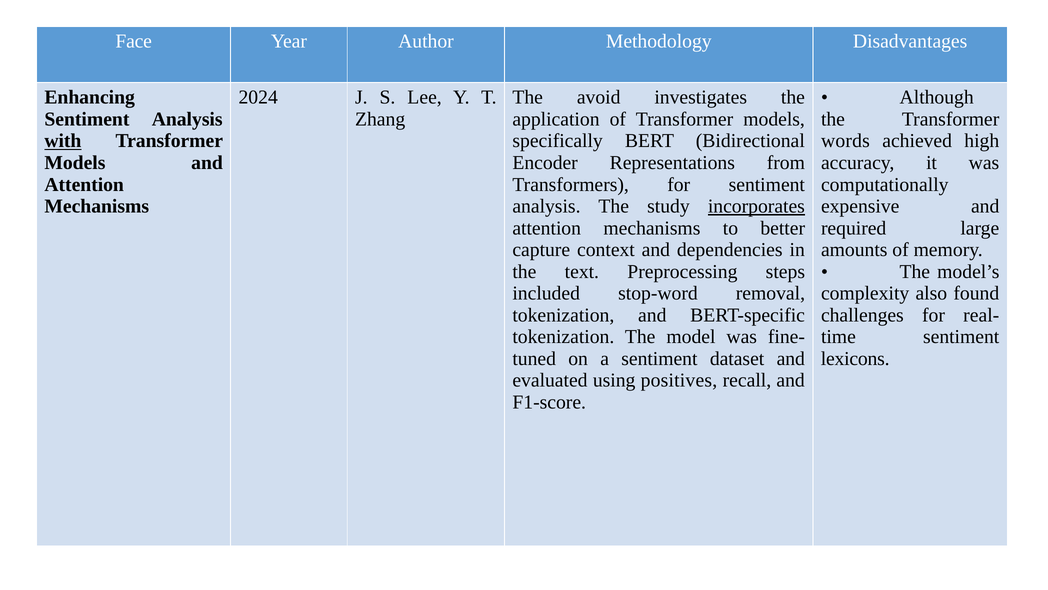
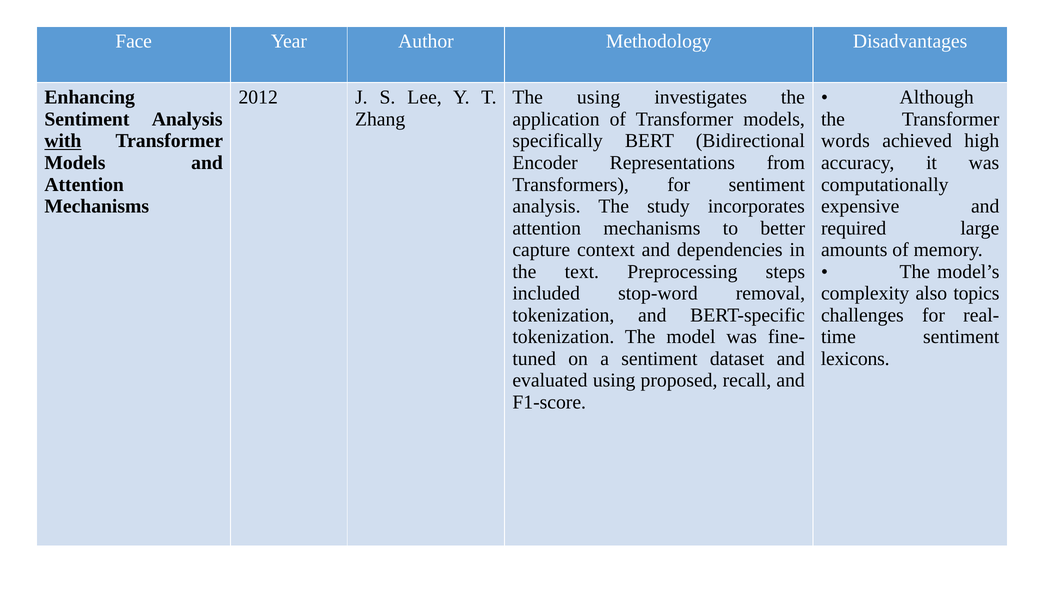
2024: 2024 -> 2012
The avoid: avoid -> using
incorporates underline: present -> none
found: found -> topics
positives: positives -> proposed
